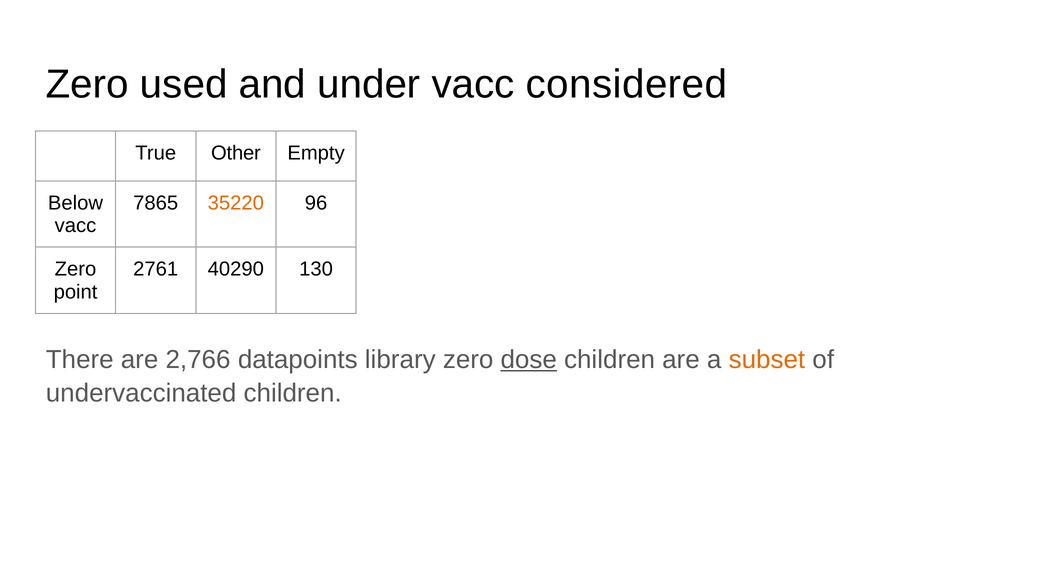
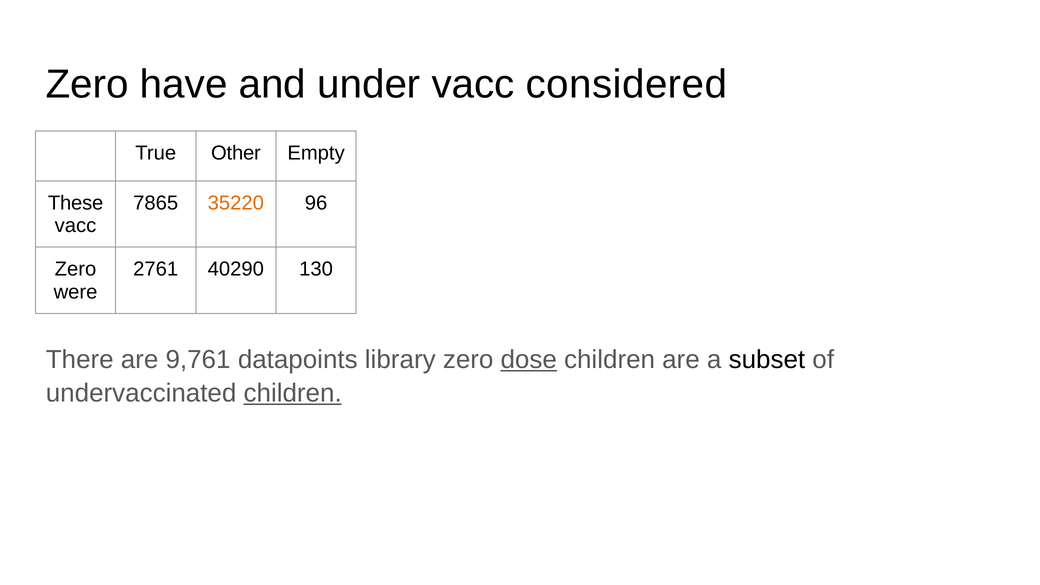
used: used -> have
Below: Below -> These
point: point -> were
2,766: 2,766 -> 9,761
subset colour: orange -> black
children at (293, 393) underline: none -> present
